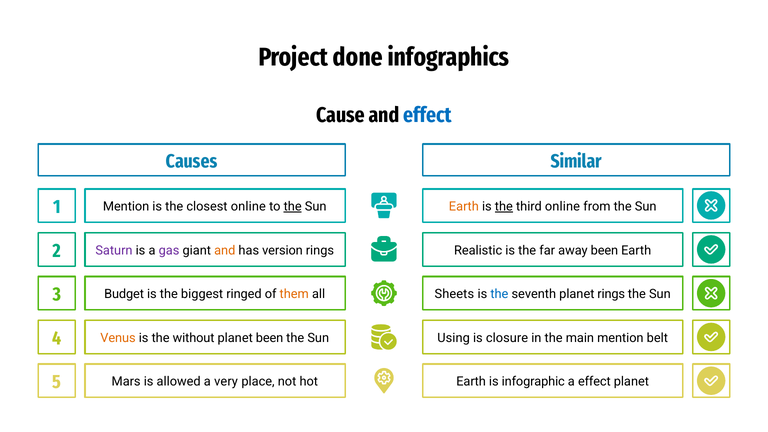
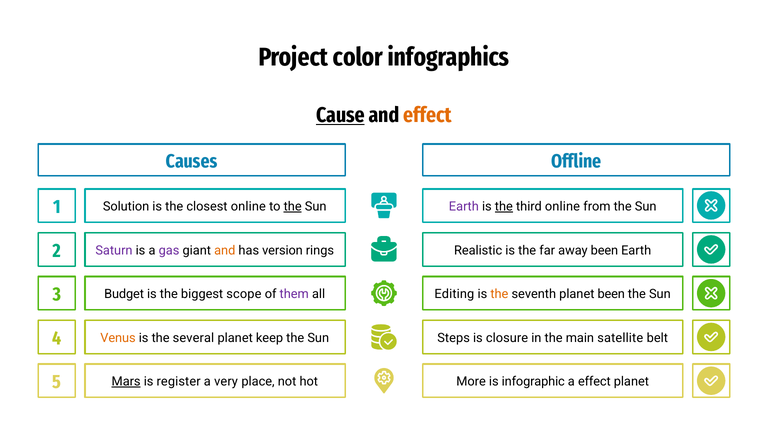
done: done -> color
Cause underline: none -> present
effect at (428, 115) colour: blue -> orange
Similar: Similar -> Offline
1 Mention: Mention -> Solution
Earth at (464, 207) colour: orange -> purple
ringed: ringed -> scope
them colour: orange -> purple
Sheets: Sheets -> Editing
the at (499, 294) colour: blue -> orange
planet rings: rings -> been
without: without -> several
planet been: been -> keep
Using: Using -> Steps
main mention: mention -> satellite
Mars underline: none -> present
allowed: allowed -> register
Earth at (471, 382): Earth -> More
